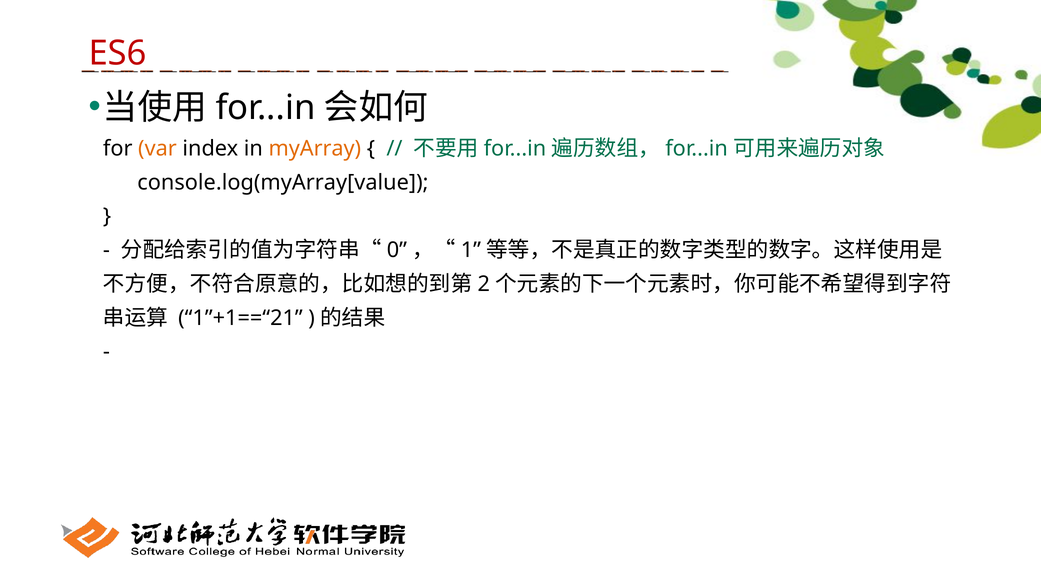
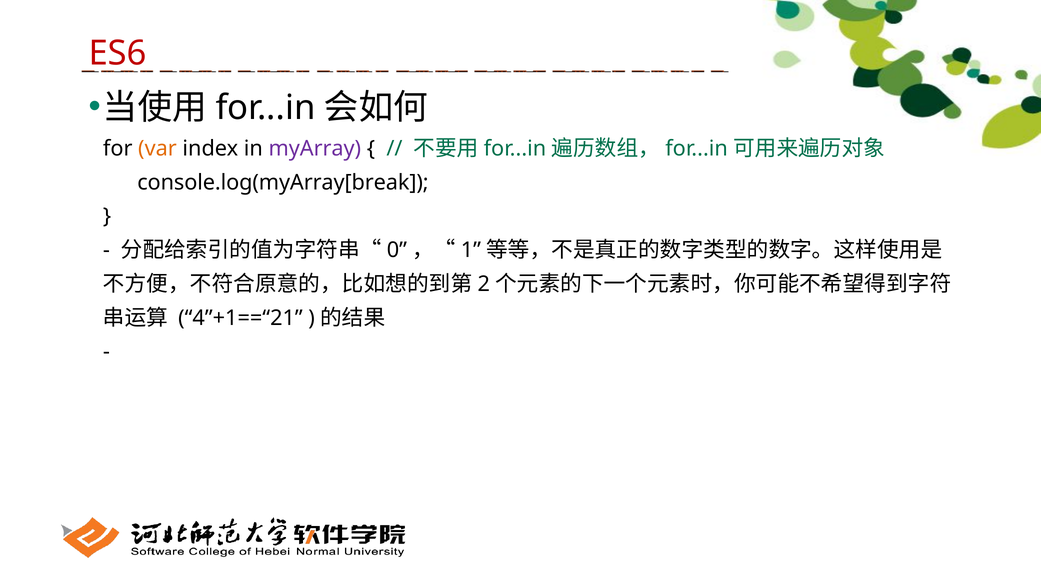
myArray colour: orange -> purple
console.log(myArray[value: console.log(myArray[value -> console.log(myArray[break
1”+1==“21: 1”+1==“21 -> 4”+1==“21
